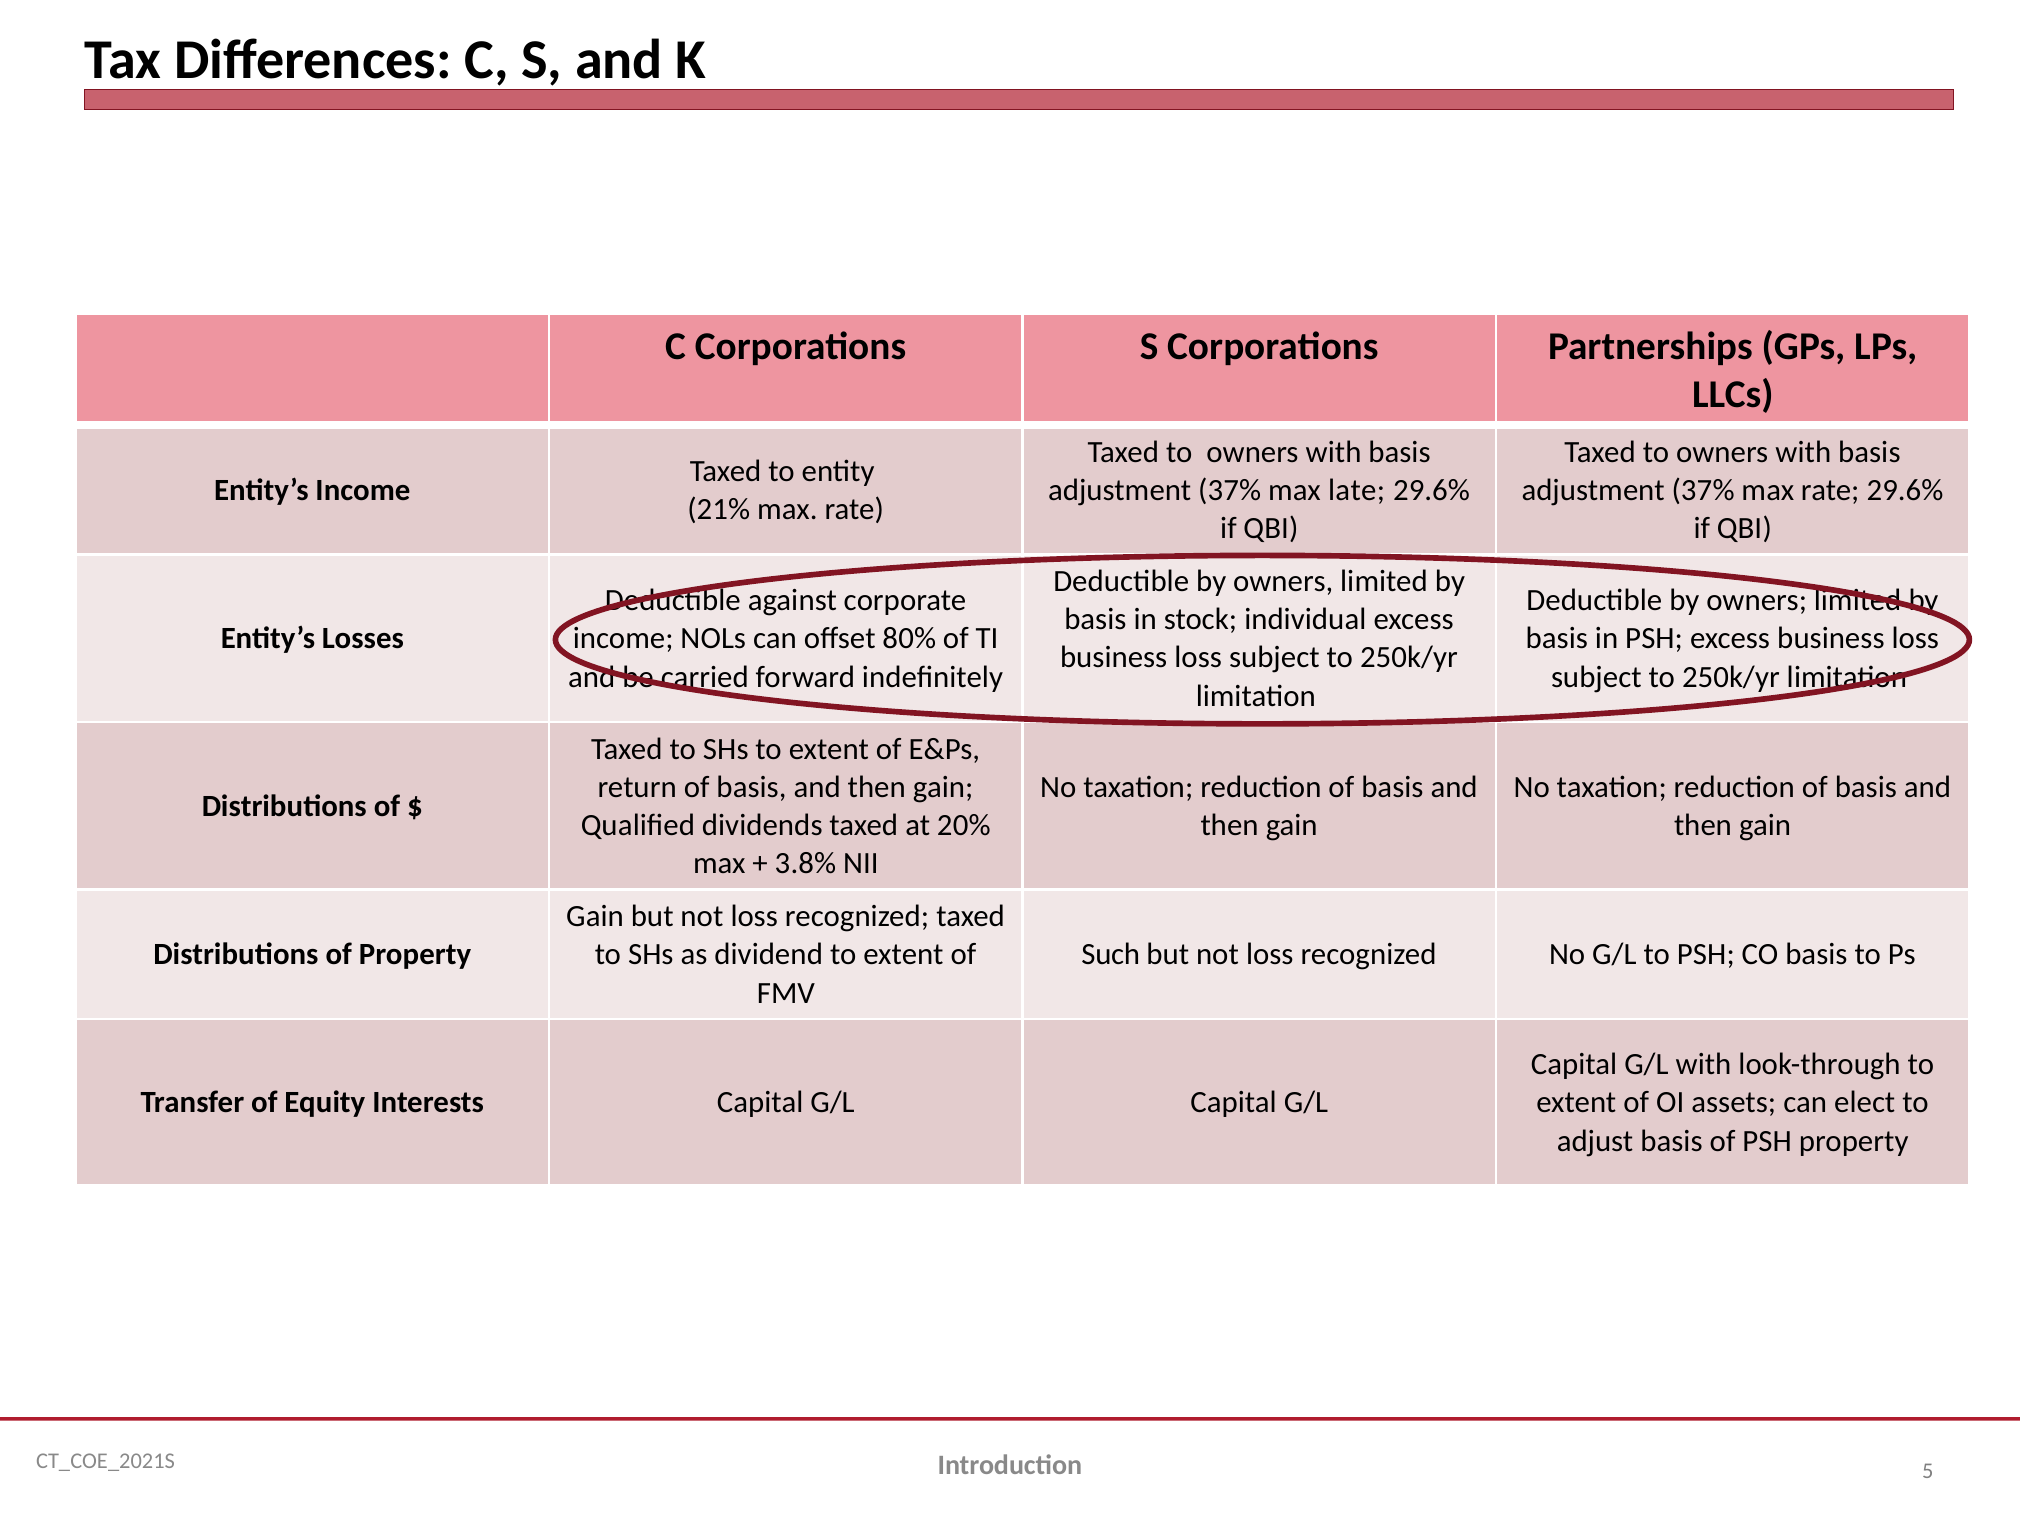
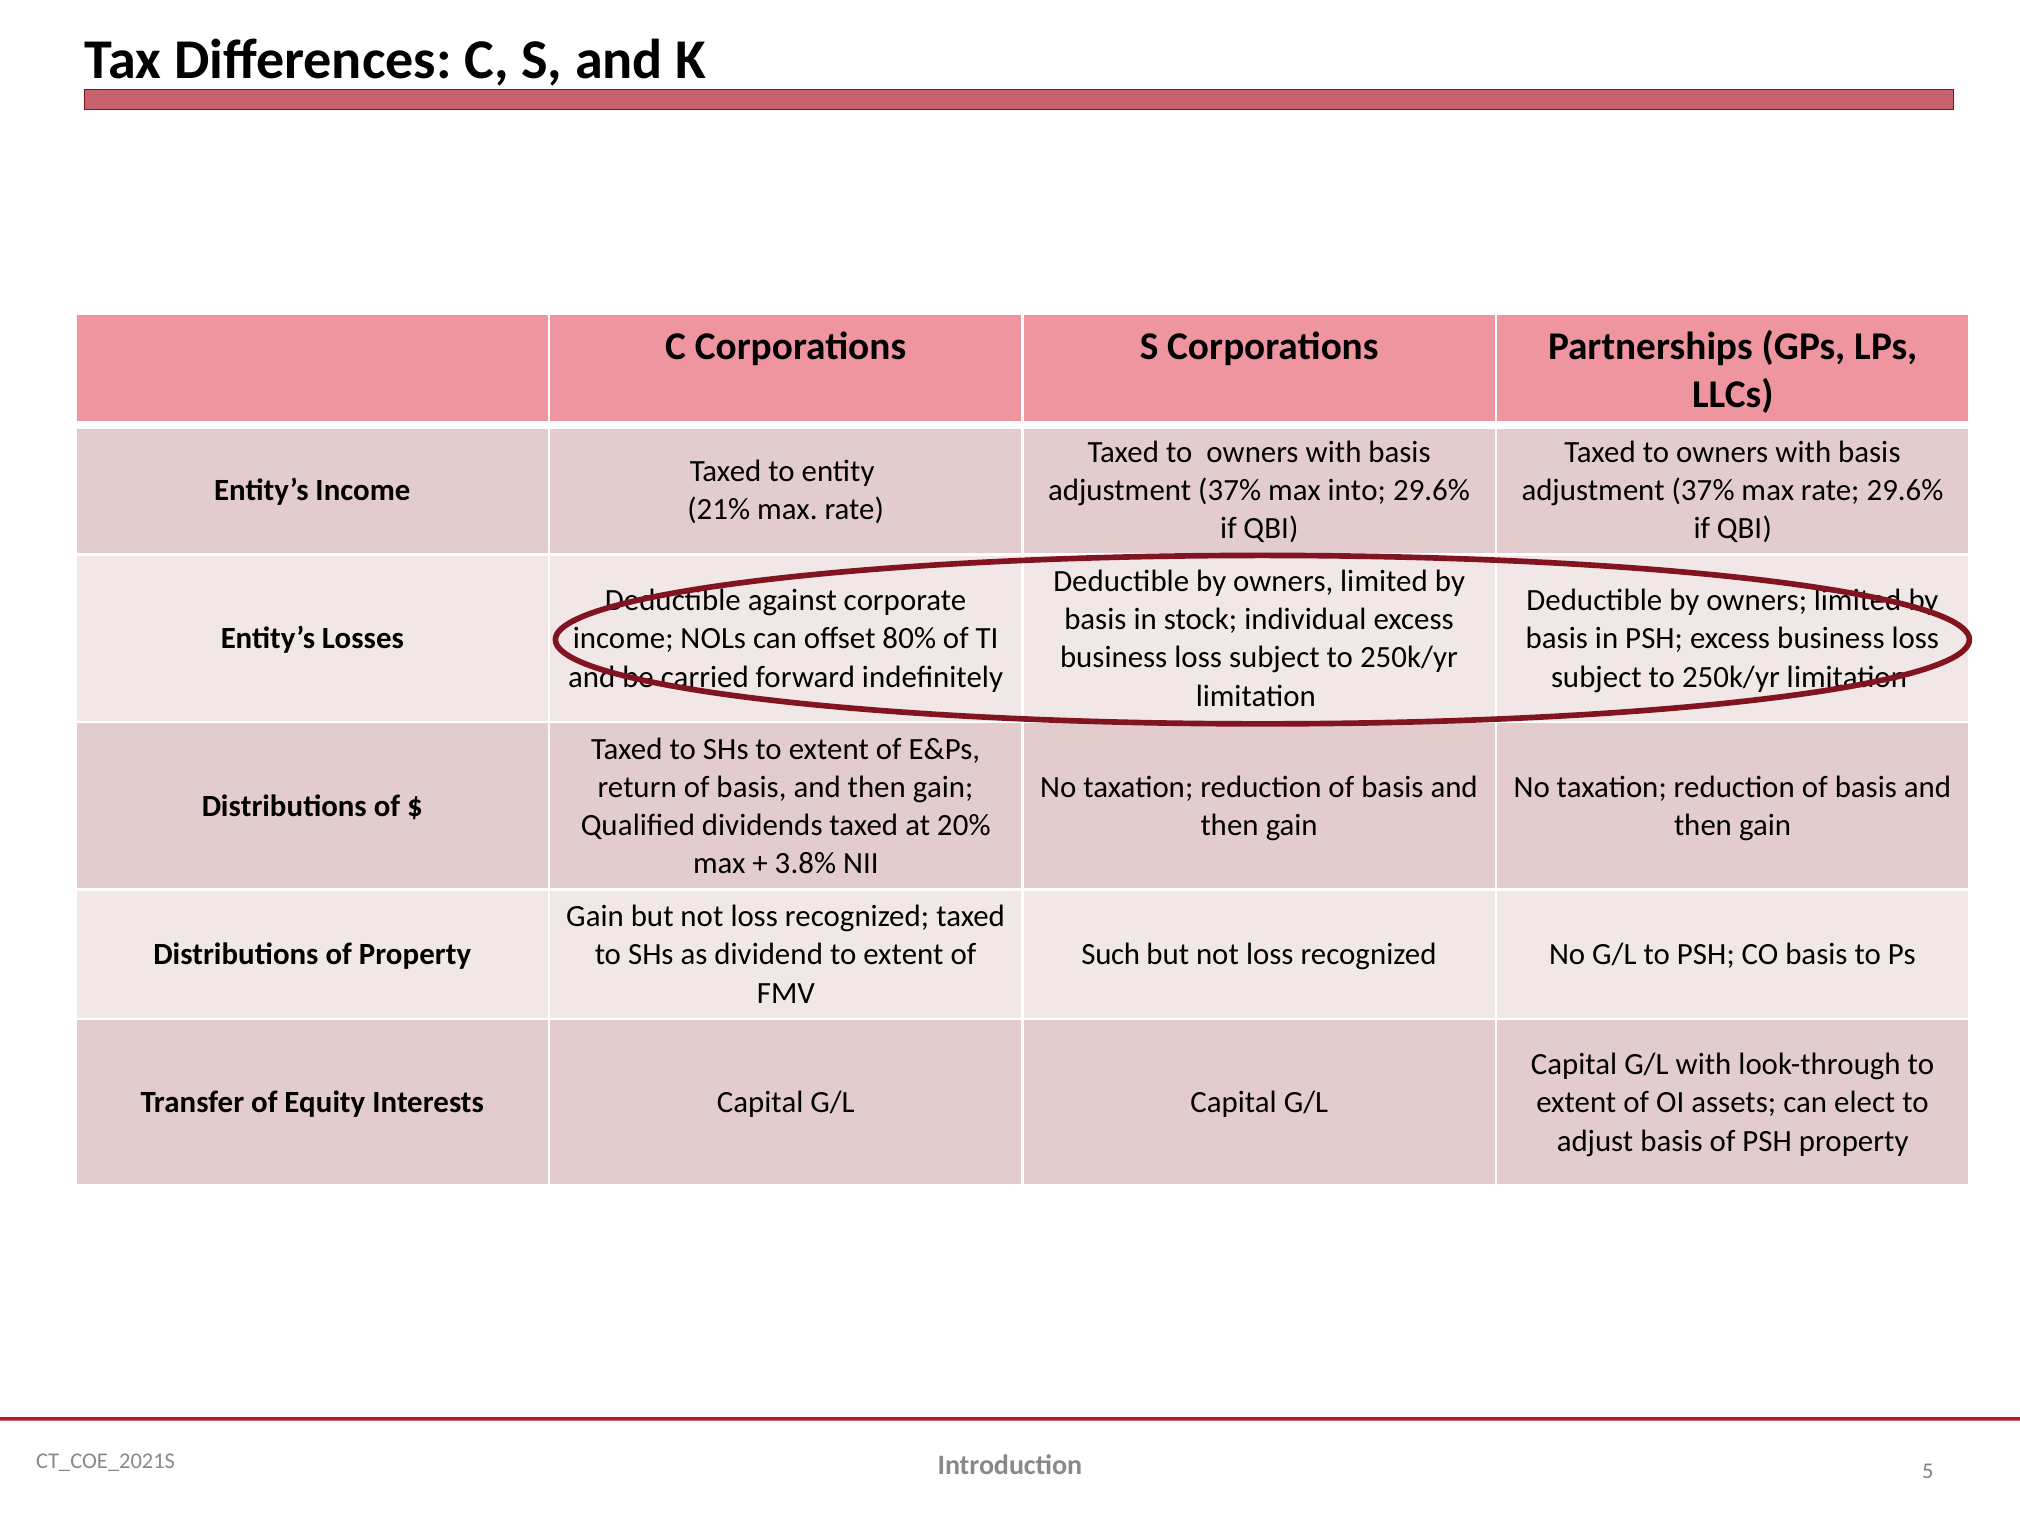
late: late -> into
